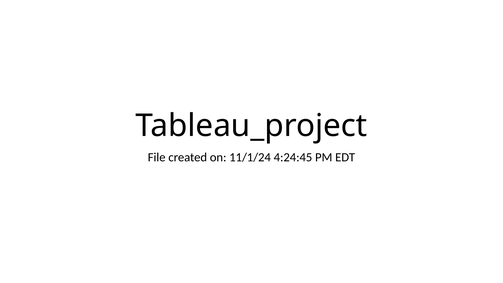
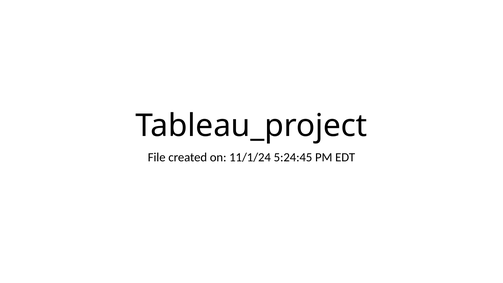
4:24:45: 4:24:45 -> 5:24:45
